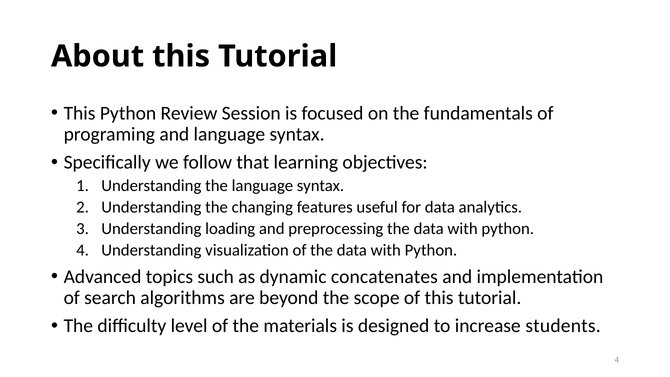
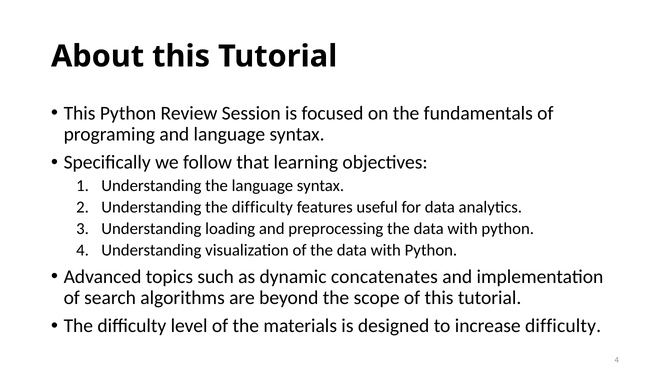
Understanding the changing: changing -> difficulty
increase students: students -> difficulty
